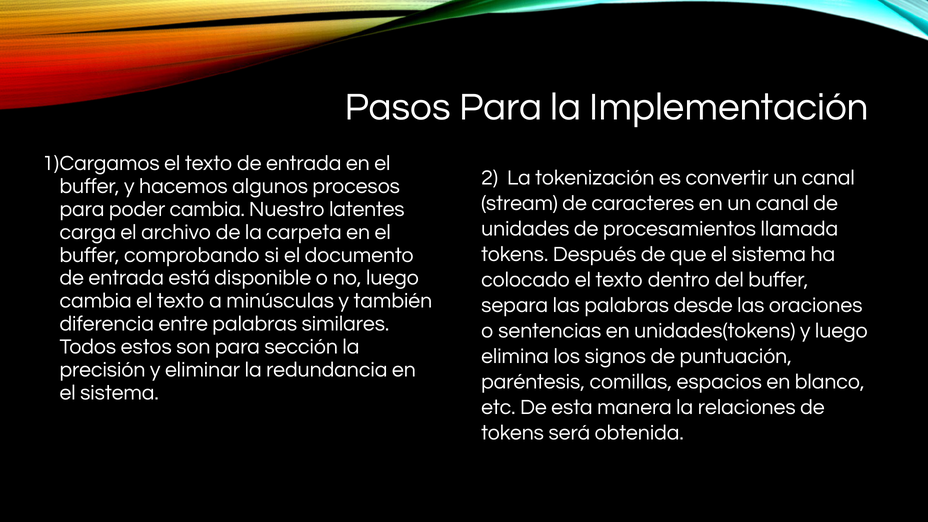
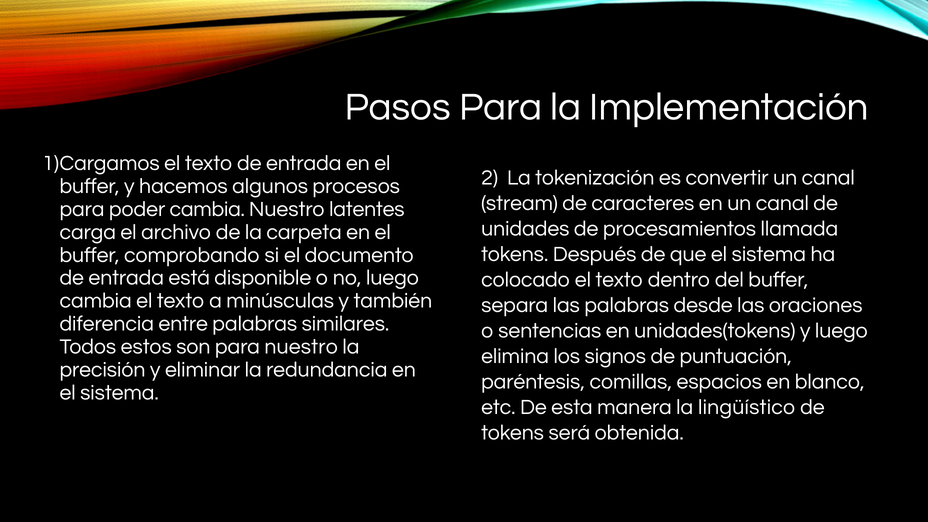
para sección: sección -> nuestro
relaciones: relaciones -> lingüístico
